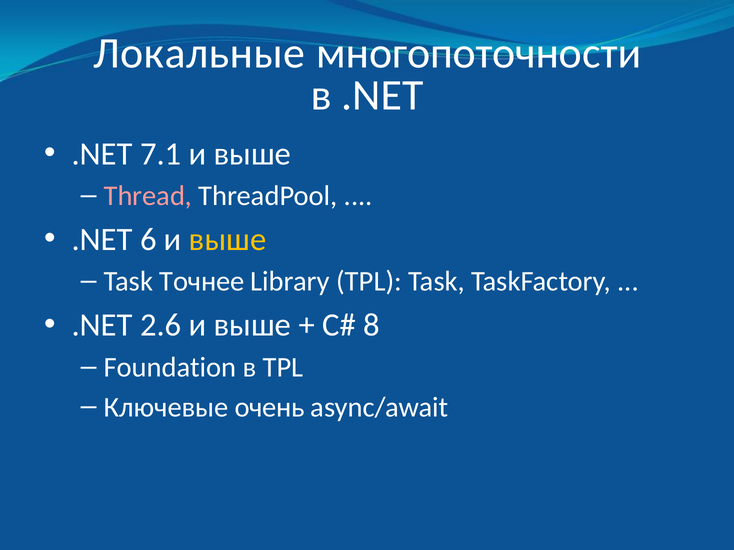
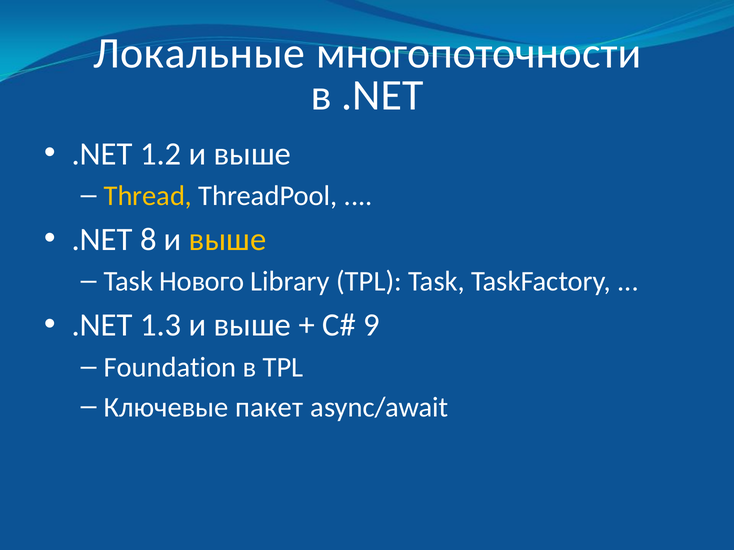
7.1: 7.1 -> 1.2
Thread colour: pink -> yellow
6: 6 -> 8
Точнее: Точнее -> Нового
2.6: 2.6 -> 1.3
8: 8 -> 9
очень: очень -> пакет
